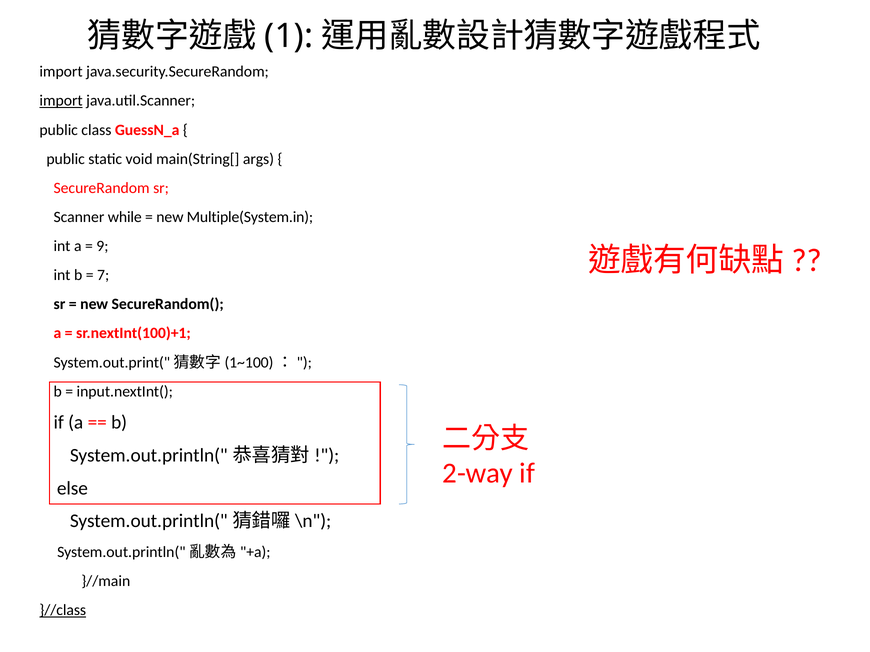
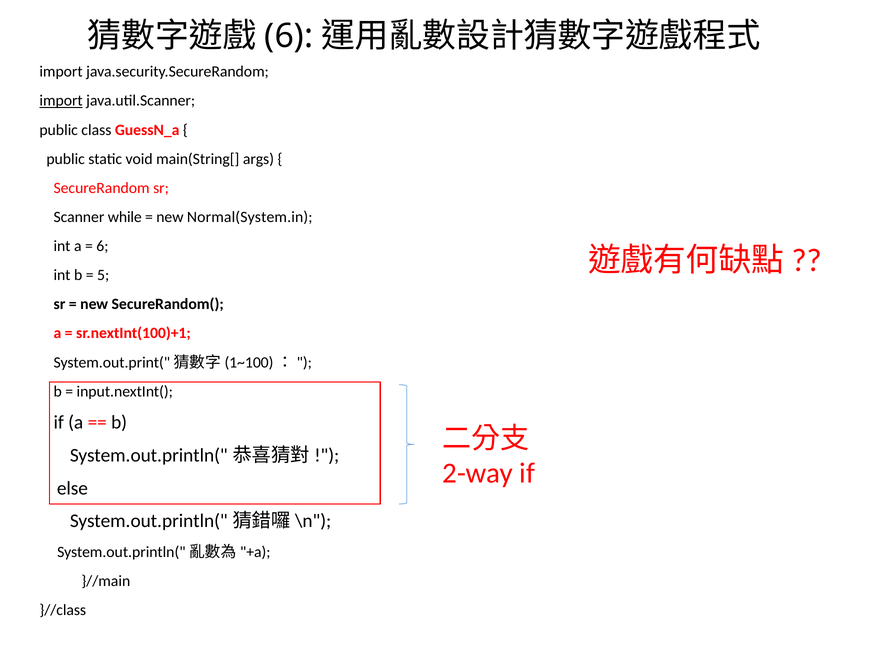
1 at (289, 36): 1 -> 6
Multiple(System.in: Multiple(System.in -> Normal(System.in
9 at (102, 246): 9 -> 6
7: 7 -> 5
}//class underline: present -> none
